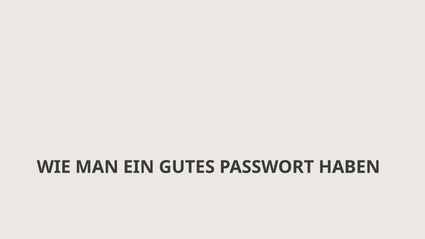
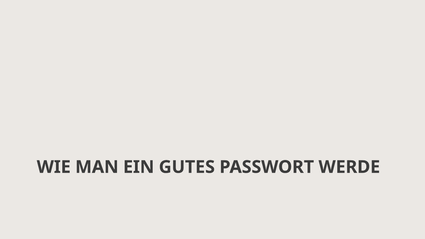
HABEN: HABEN -> WERDE
